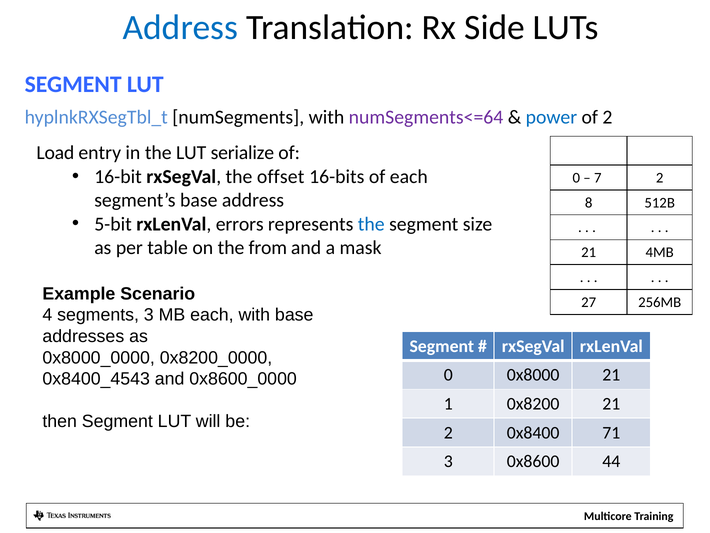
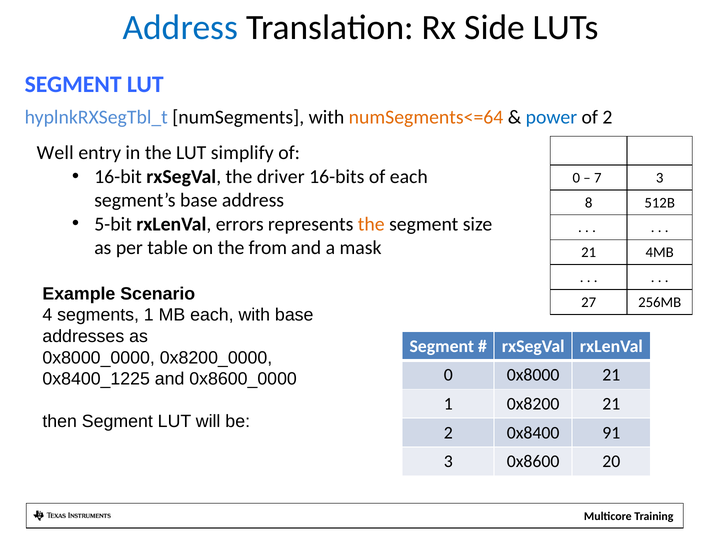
numSegments<=64 colour: purple -> orange
Load: Load -> Well
serialize: serialize -> simplify
offset: offset -> driver
7 2: 2 -> 3
the at (371, 224) colour: blue -> orange
segments 3: 3 -> 1
0x8400_4543: 0x8400_4543 -> 0x8400_1225
71: 71 -> 91
44: 44 -> 20
